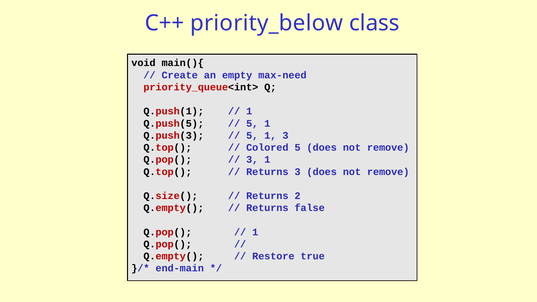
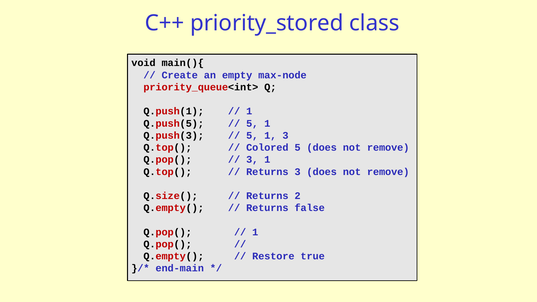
priority_below: priority_below -> priority_stored
max-need: max-need -> max-node
